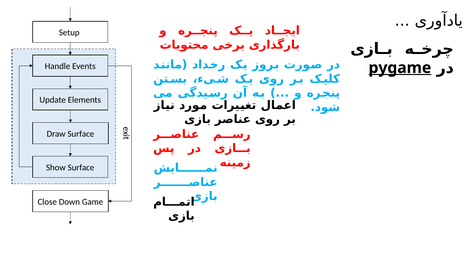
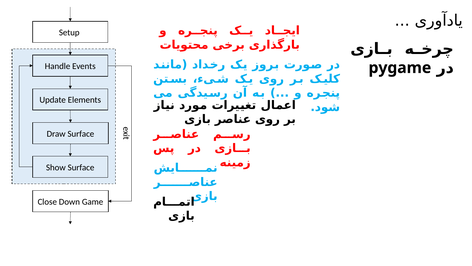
pygame underline: present -> none
